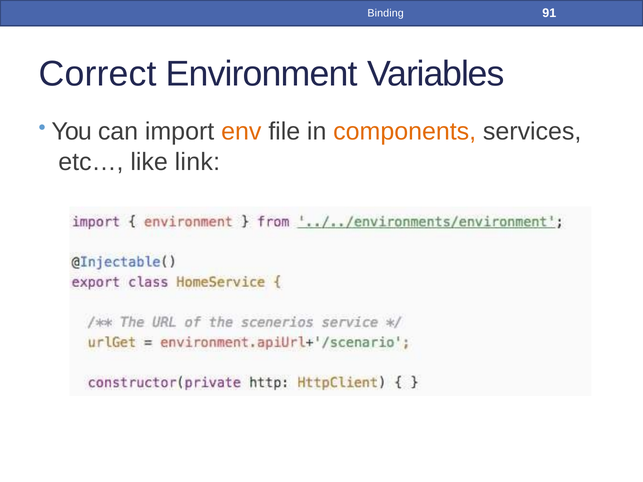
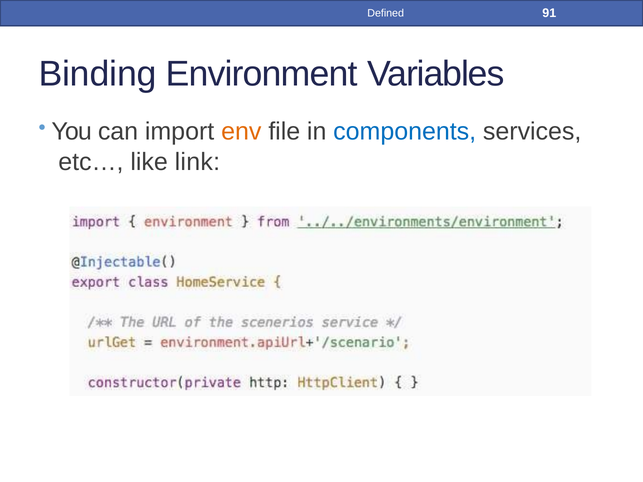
Binding: Binding -> Defined
Correct: Correct -> Binding
components colour: orange -> blue
